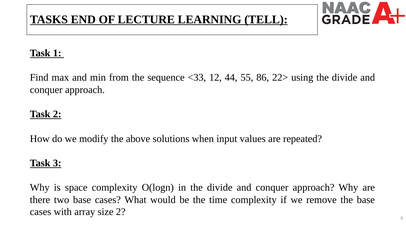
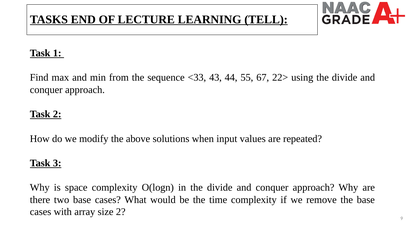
12: 12 -> 43
86: 86 -> 67
